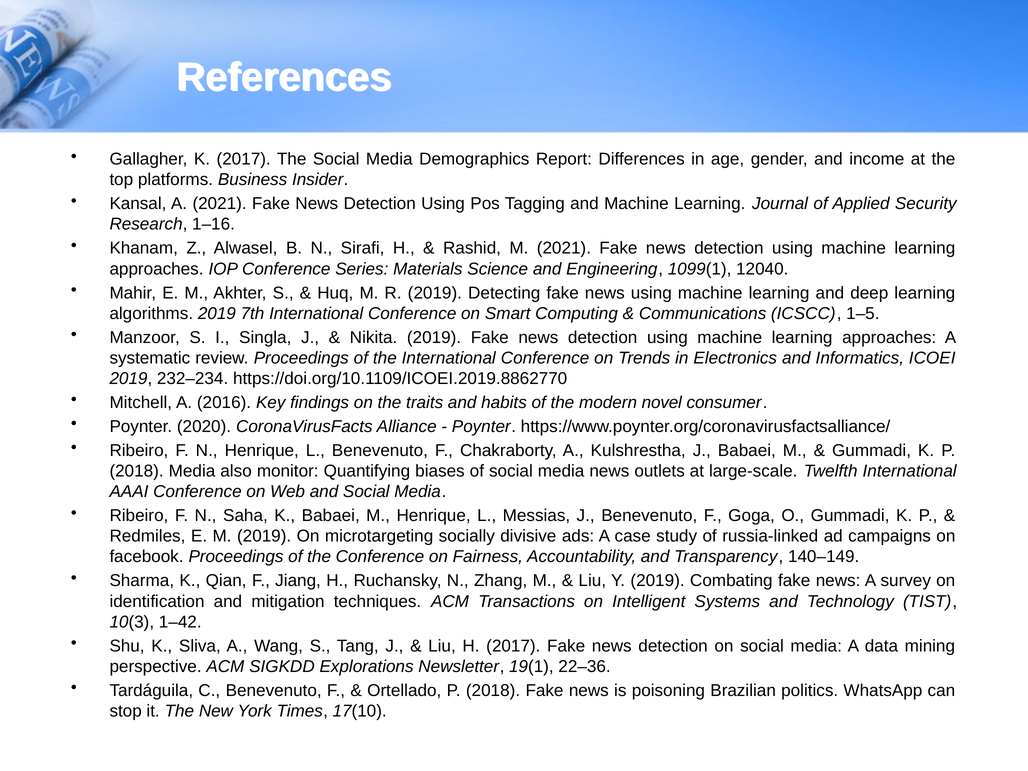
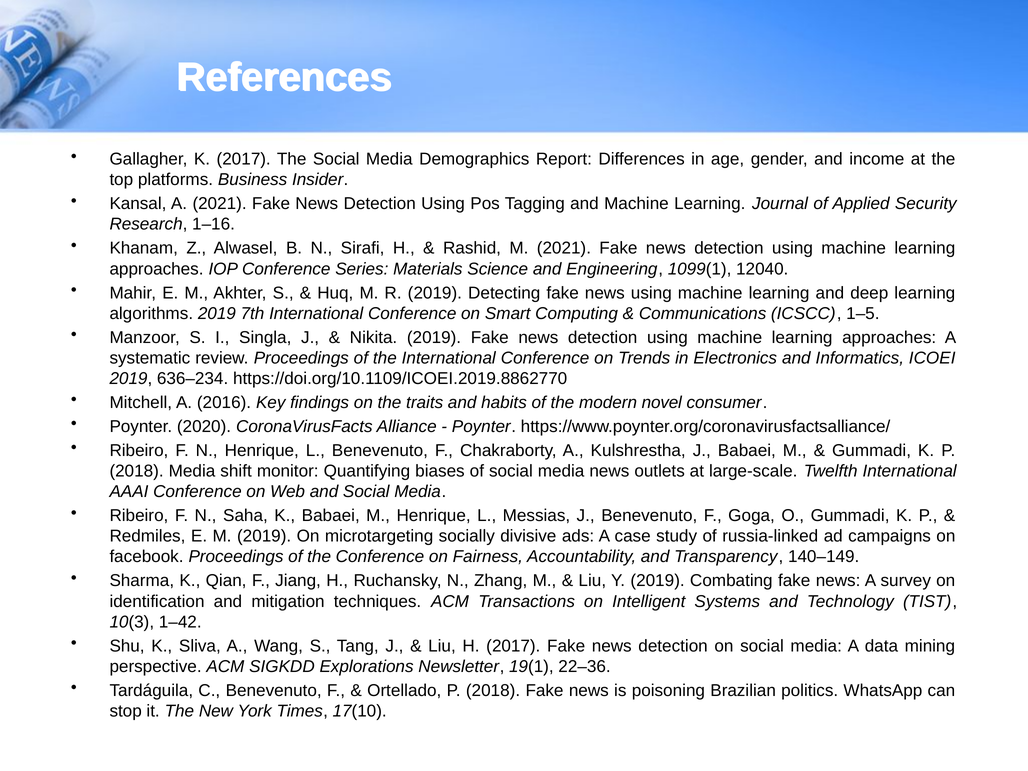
232–234: 232–234 -> 636–234
also: also -> shift
